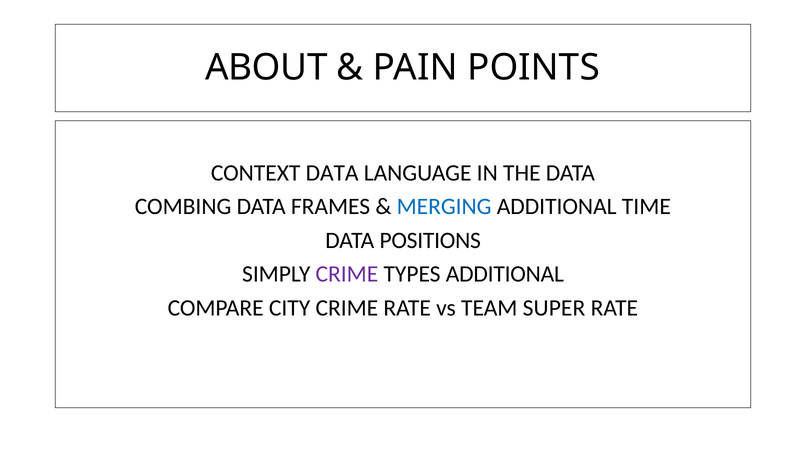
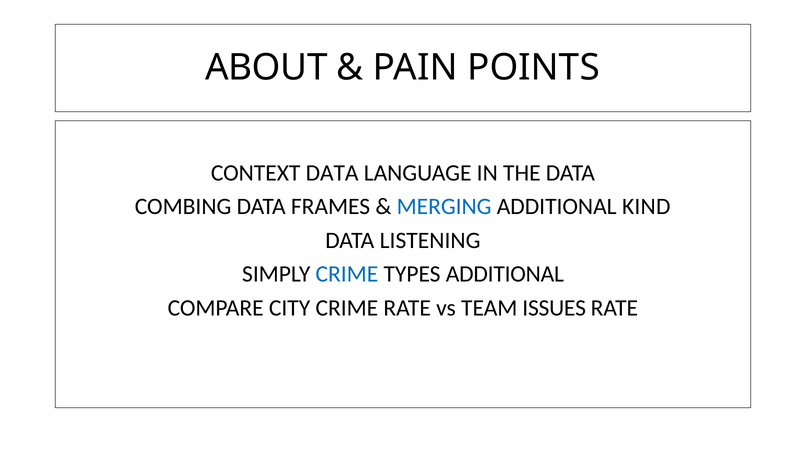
TIME: TIME -> KIND
POSITIONS: POSITIONS -> LISTENING
CRIME at (347, 274) colour: purple -> blue
SUPER: SUPER -> ISSUES
